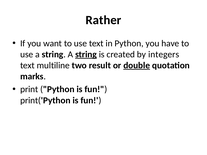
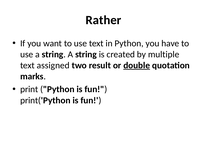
string at (86, 54) underline: present -> none
integers: integers -> multiple
multiline: multiline -> assigned
